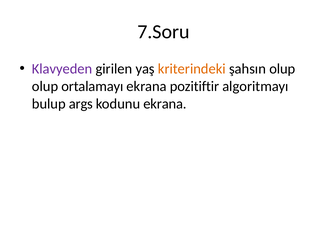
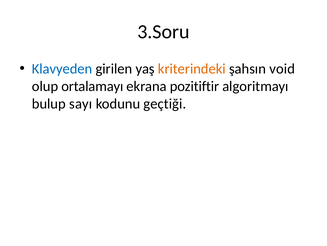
7.Soru: 7.Soru -> 3.Soru
Klavyeden colour: purple -> blue
şahsın olup: olup -> void
args: args -> sayı
kodunu ekrana: ekrana -> geçtiği
